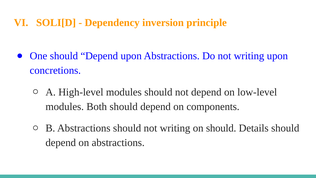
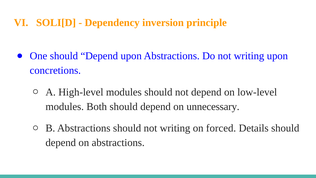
components: components -> unnecessary
on should: should -> forced
